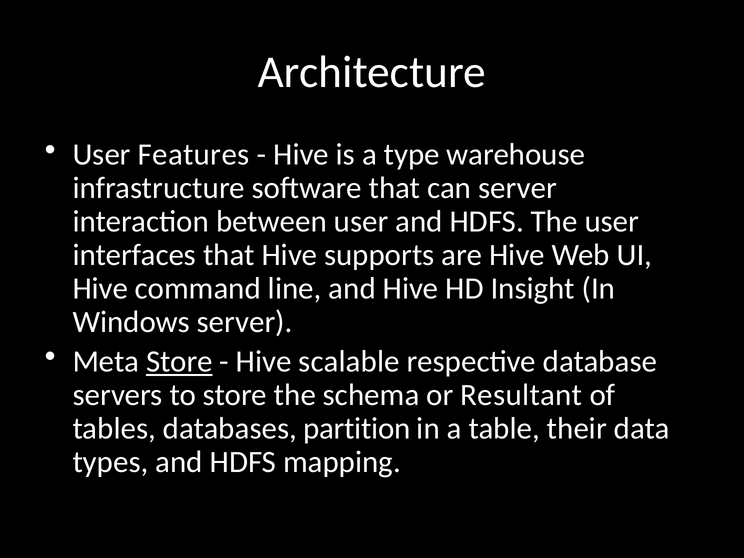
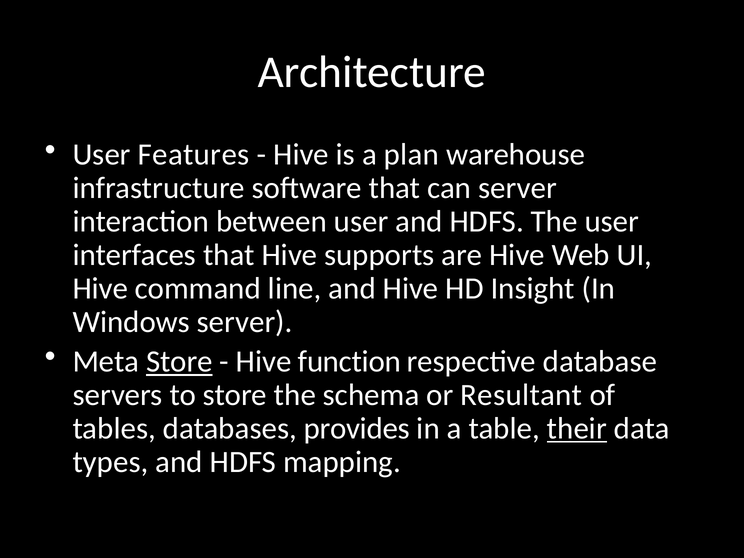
type: type -> plan
scalable: scalable -> function
partition: partition -> provides
their underline: none -> present
